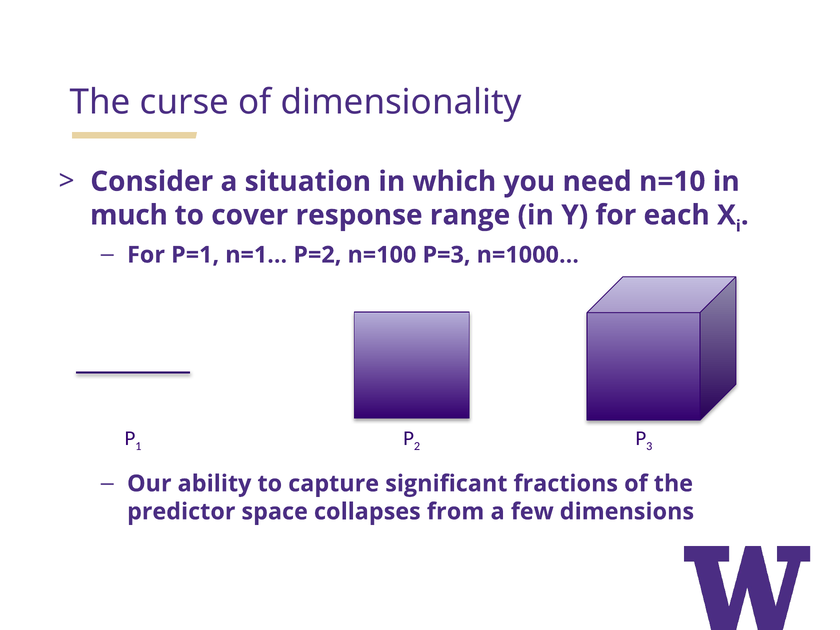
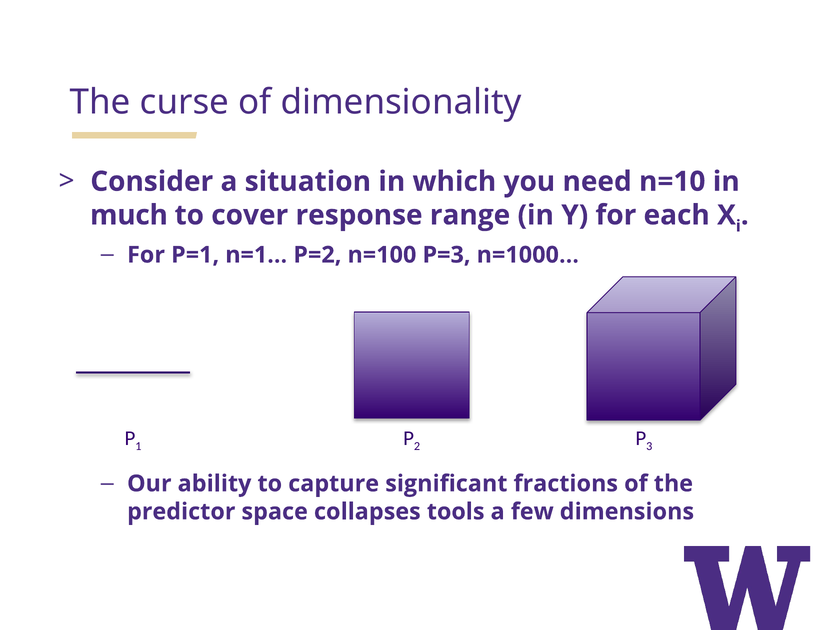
from: from -> tools
